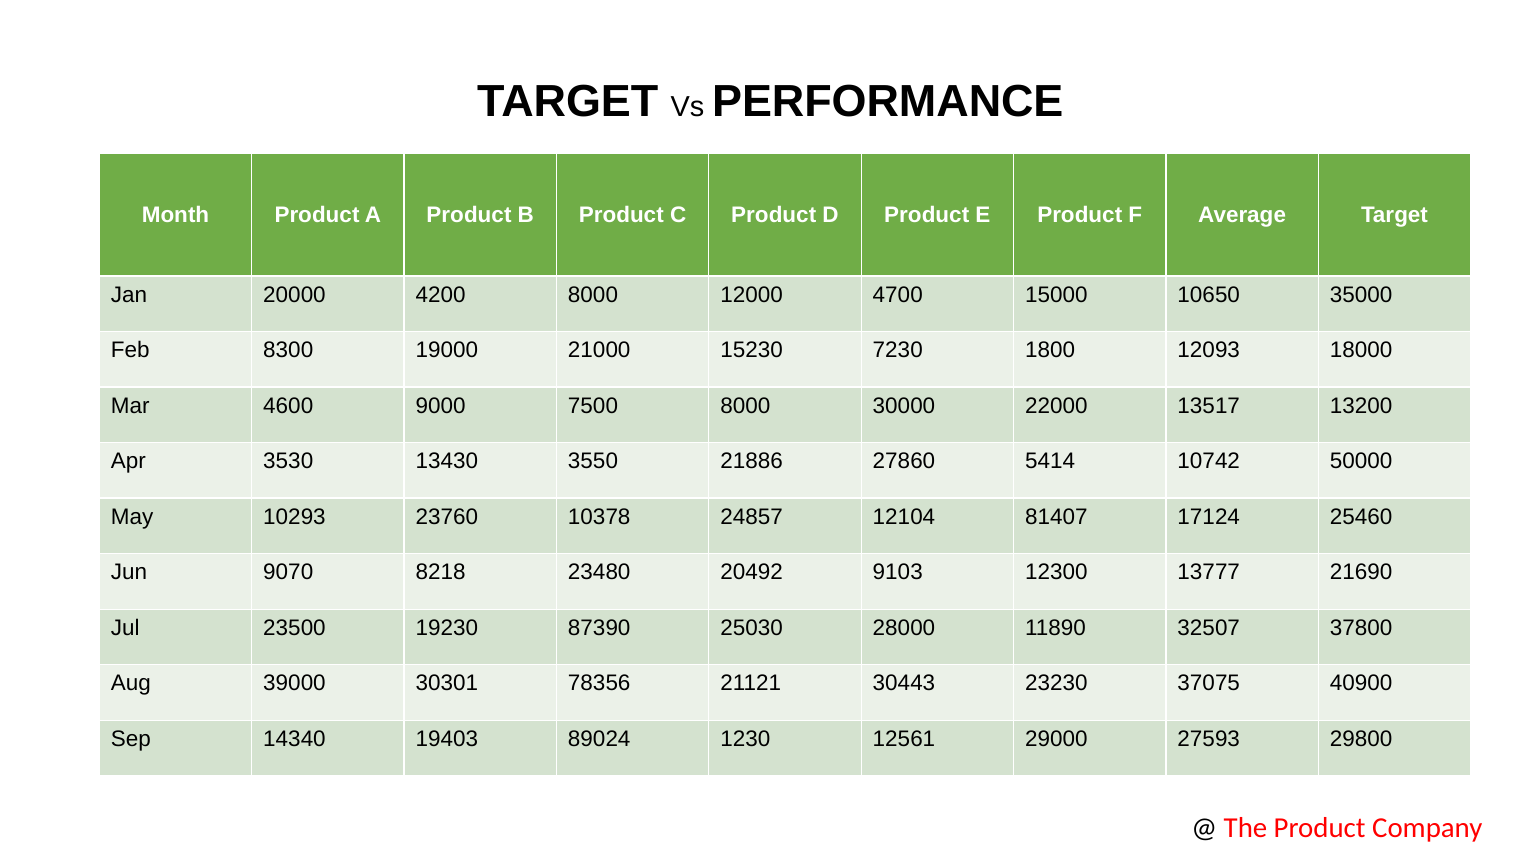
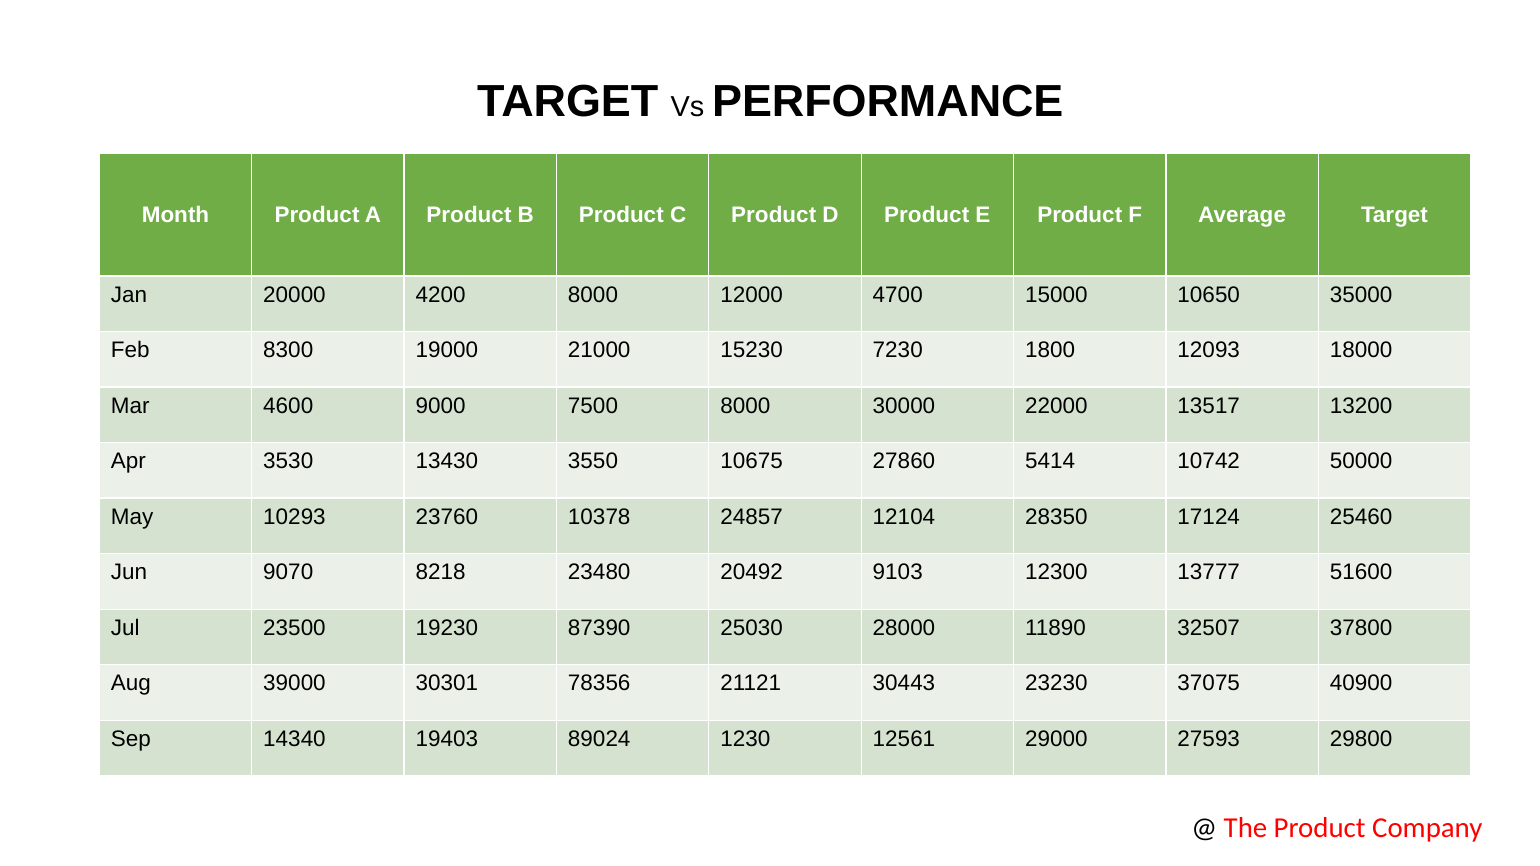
21886: 21886 -> 10675
81407: 81407 -> 28350
21690: 21690 -> 51600
